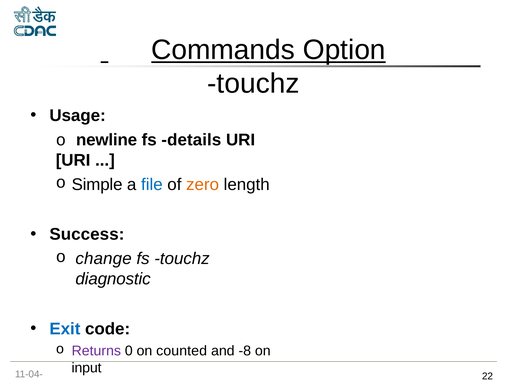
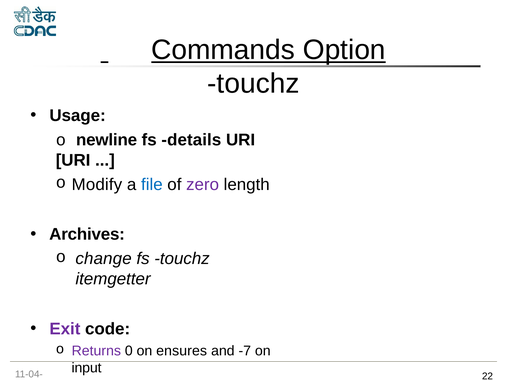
Simple: Simple -> Modify
zero colour: orange -> purple
Success: Success -> Archives
diagnostic: diagnostic -> itemgetter
Exit colour: blue -> purple
counted: counted -> ensures
-8: -8 -> -7
